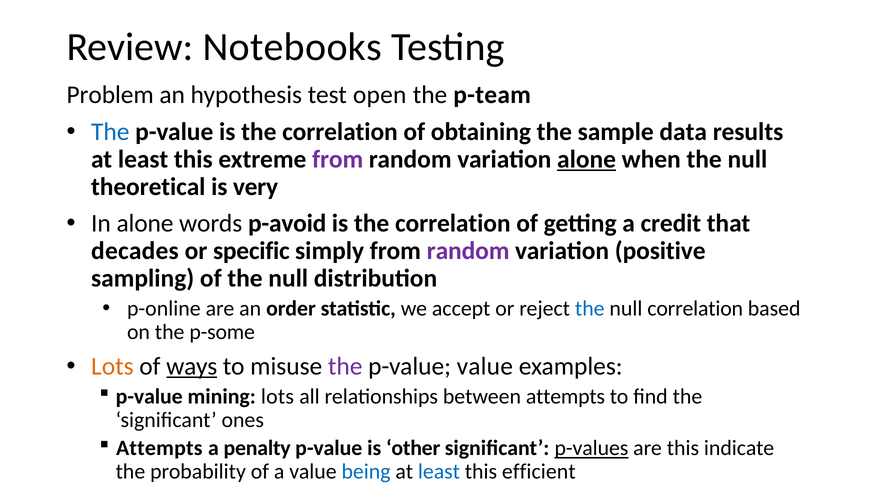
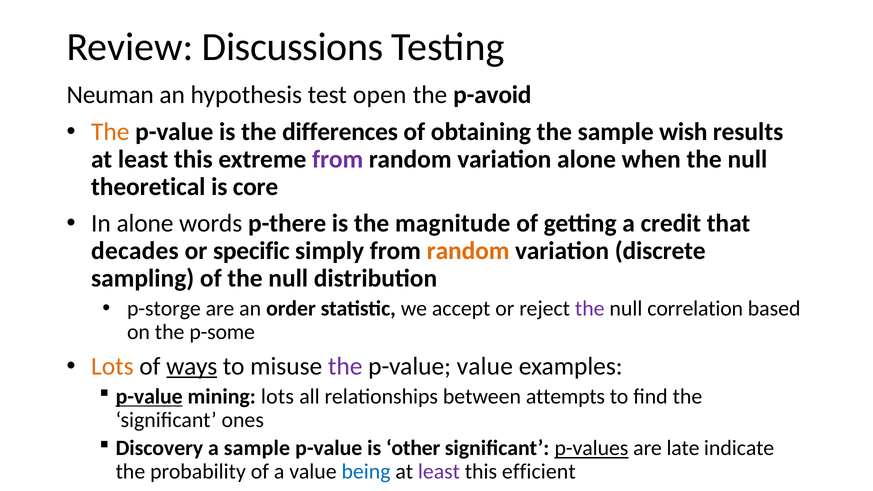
Notebooks: Notebooks -> Discussions
Problem: Problem -> Neuman
p-team: p-team -> p-avoid
The at (110, 132) colour: blue -> orange
p-value is the correlation: correlation -> differences
data: data -> wish
alone at (587, 159) underline: present -> none
very: very -> core
p-avoid: p-avoid -> p-there
correlation at (453, 223): correlation -> magnitude
random at (468, 251) colour: purple -> orange
positive: positive -> discrete
p-online: p-online -> p-storge
the at (590, 308) colour: blue -> purple
p-value at (149, 397) underline: none -> present
Attempts at (159, 448): Attempts -> Discovery
a penalty: penalty -> sample
are this: this -> late
least at (439, 472) colour: blue -> purple
